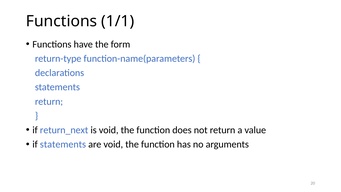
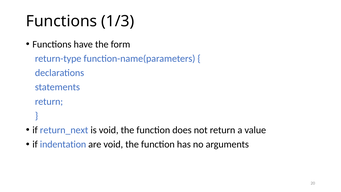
1/1: 1/1 -> 1/3
if statements: statements -> indentation
